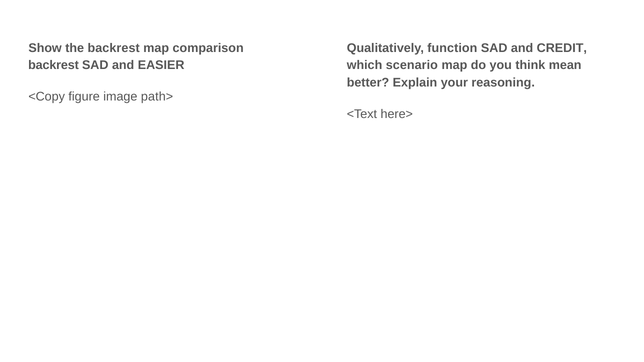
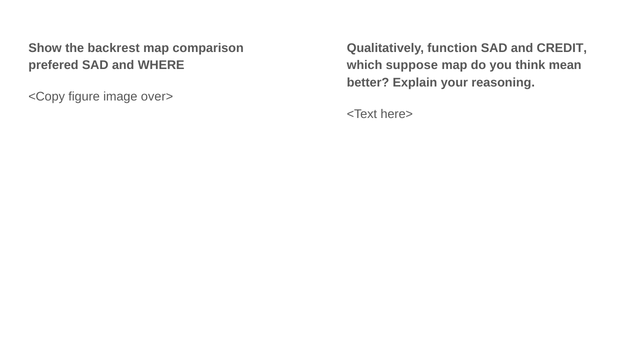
backrest at (54, 65): backrest -> prefered
EASIER: EASIER -> WHERE
scenario: scenario -> suppose
path>: path> -> over>
